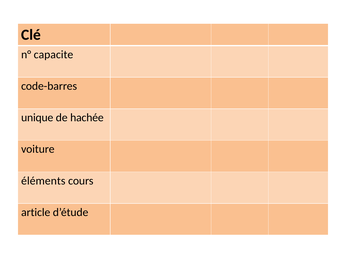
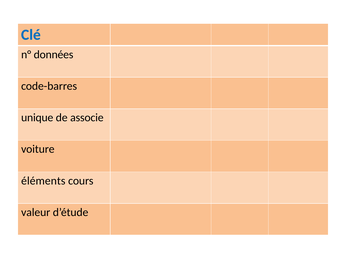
Clé colour: black -> blue
capacite: capacite -> données
hachée: hachée -> associe
article: article -> valeur
